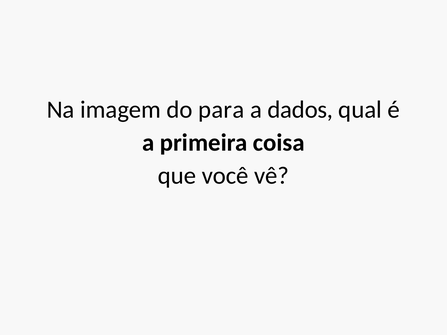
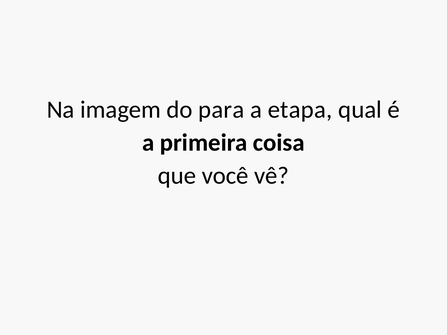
dados: dados -> etapa
